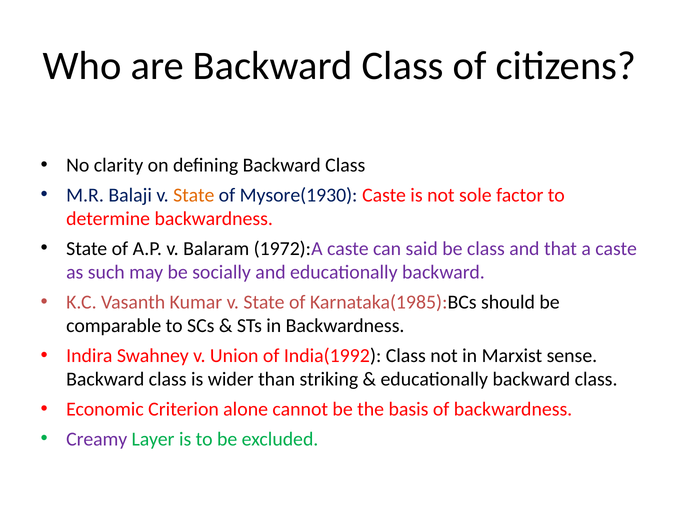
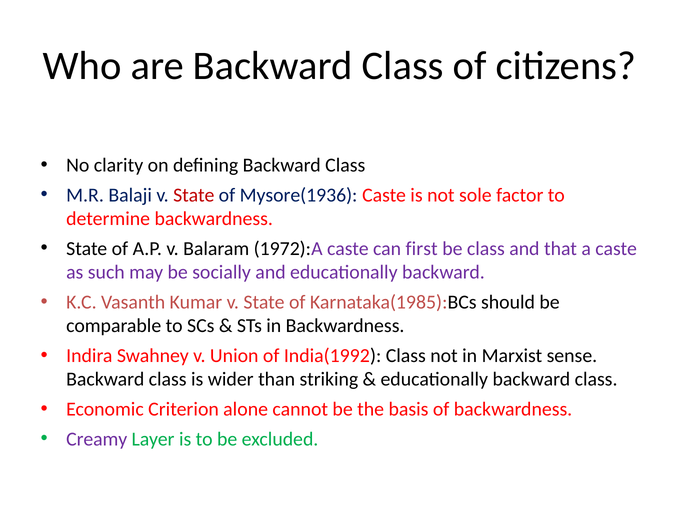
State at (194, 195) colour: orange -> red
Mysore(1930: Mysore(1930 -> Mysore(1936
said: said -> first
